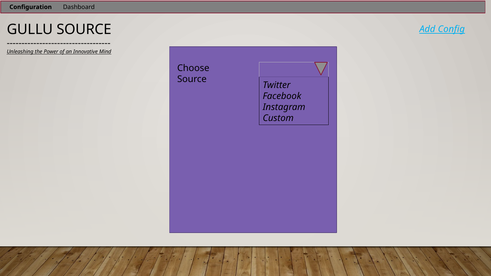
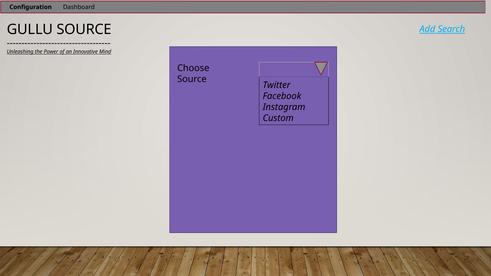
Config: Config -> Search
